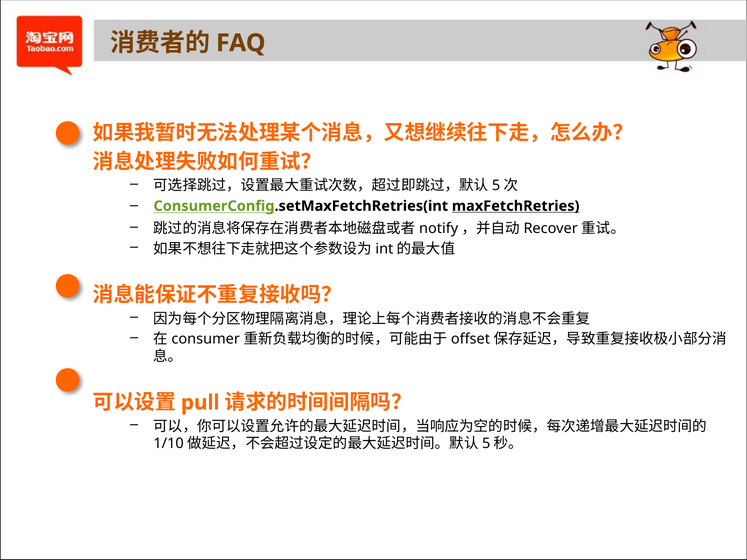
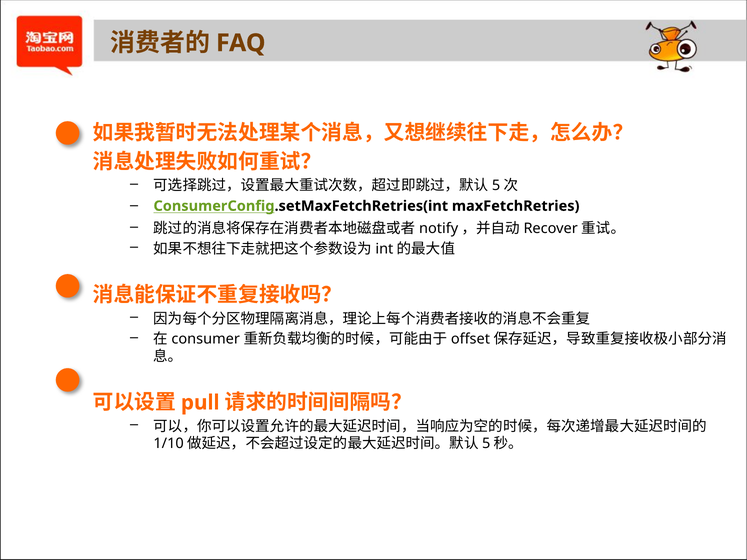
maxFetchRetries underline: present -> none
